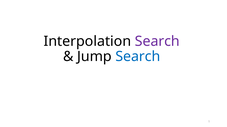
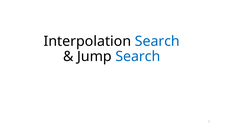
Search at (157, 41) colour: purple -> blue
